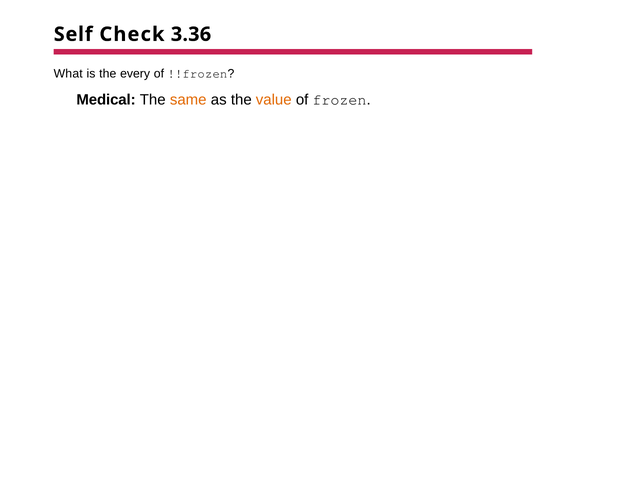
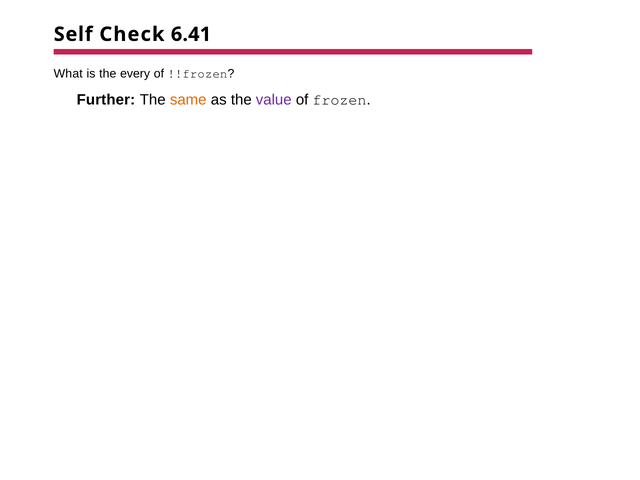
3.36: 3.36 -> 6.41
Medical: Medical -> Further
value colour: orange -> purple
